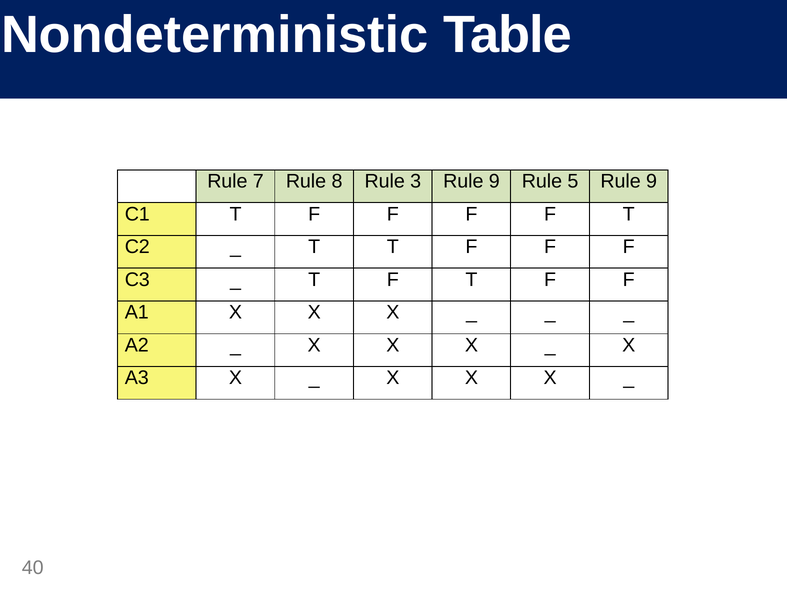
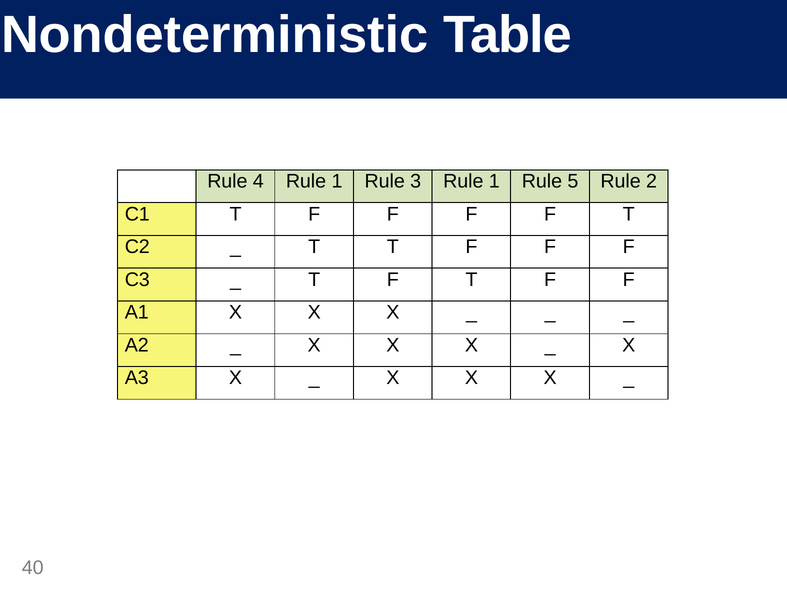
7: 7 -> 4
8 at (337, 181): 8 -> 1
3 Rule 9: 9 -> 1
5 Rule 9: 9 -> 2
